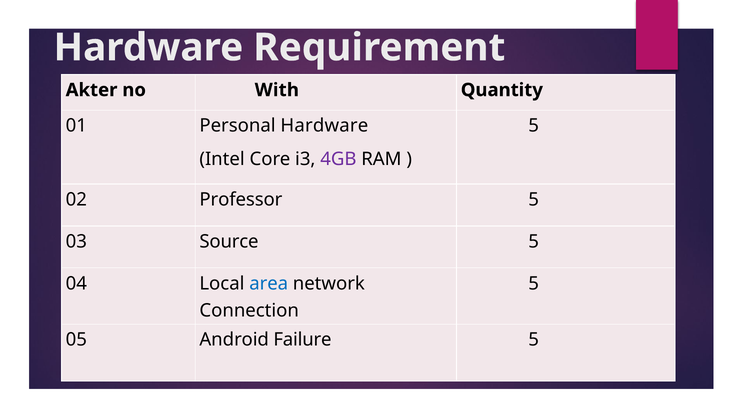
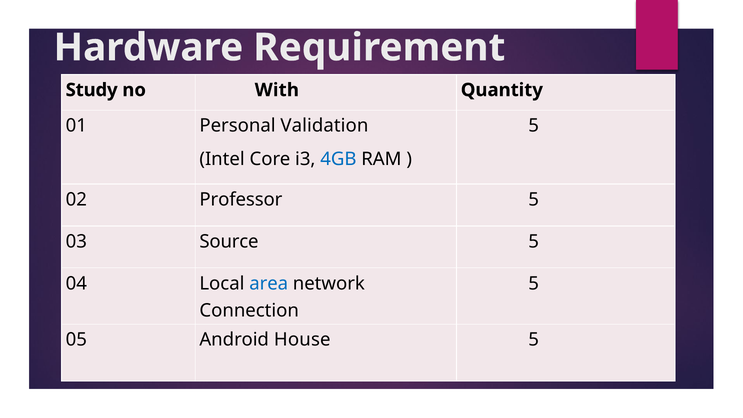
Akter: Akter -> Study
Personal Hardware: Hardware -> Validation
4GB colour: purple -> blue
Failure: Failure -> House
